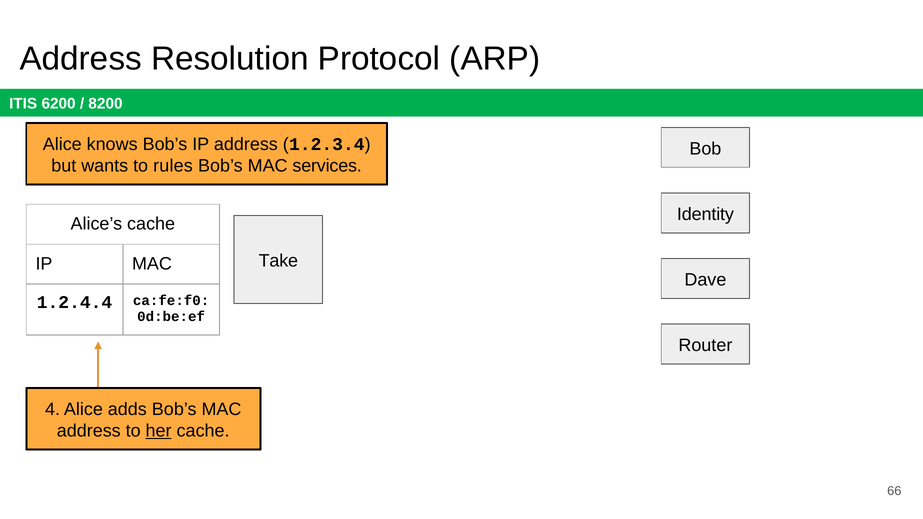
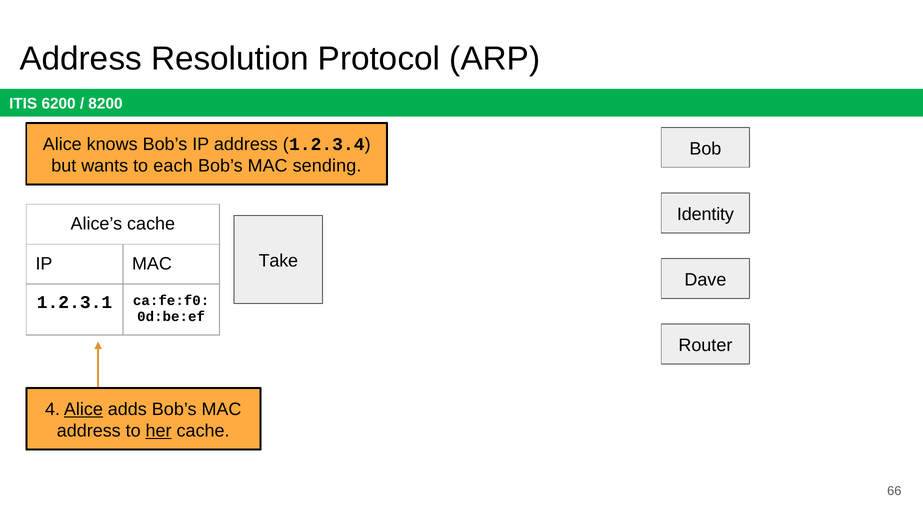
rules: rules -> each
services: services -> sending
1.2.4.4: 1.2.4.4 -> 1.2.3.1
Alice at (83, 410) underline: none -> present
